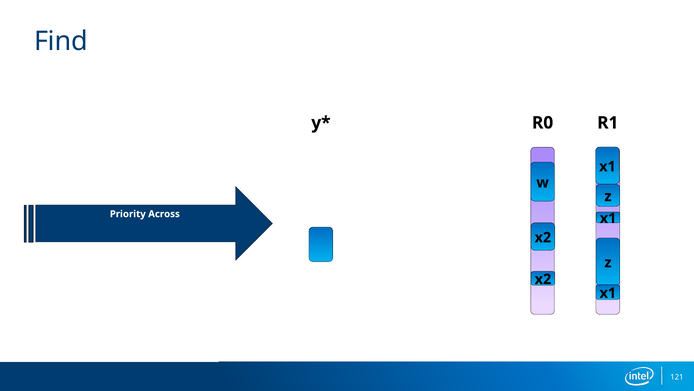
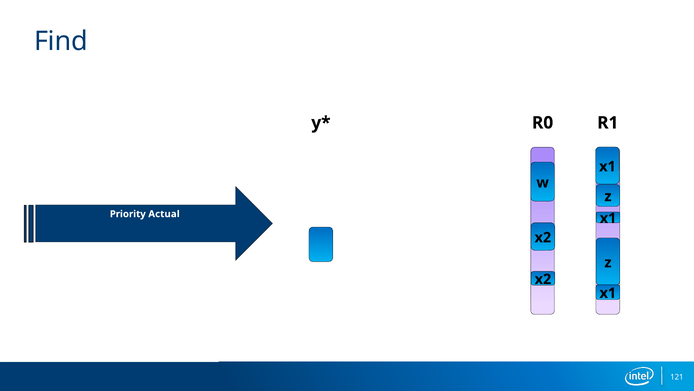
Across: Across -> Actual
